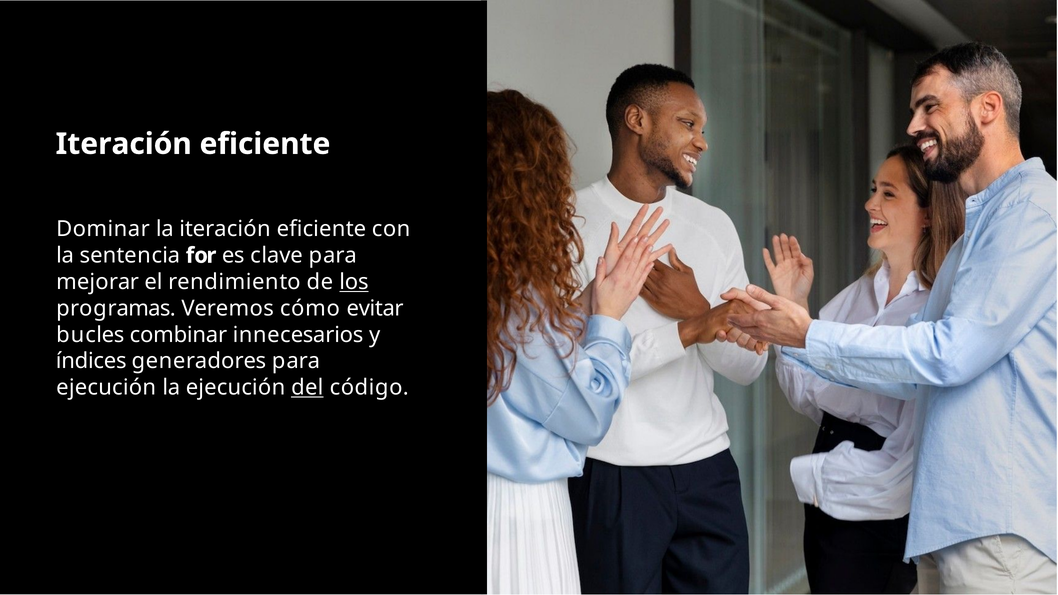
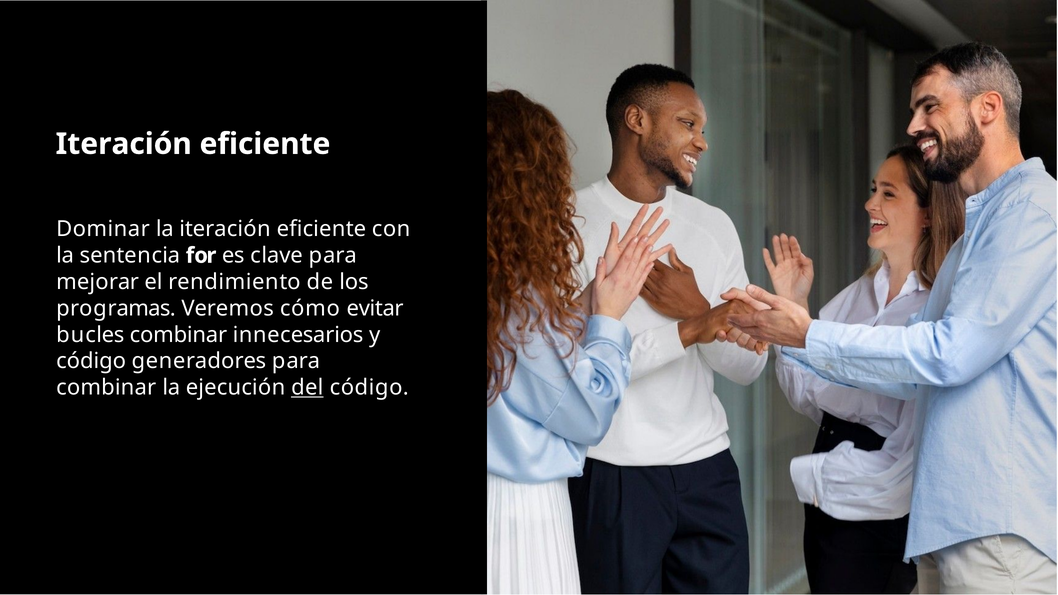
los underline: present -> none
índices at (91, 361): índices -> código
ejecución at (106, 388): ejecución -> combinar
